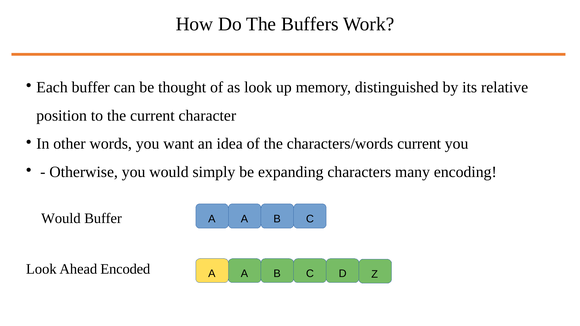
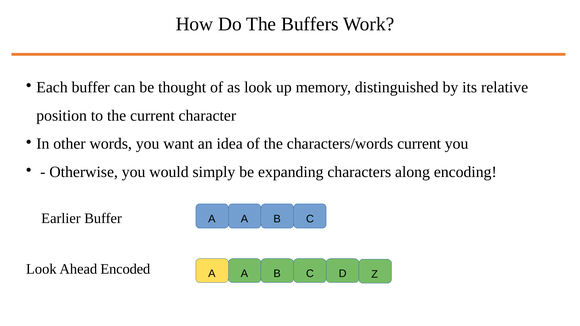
many: many -> along
Would at (61, 218): Would -> Earlier
